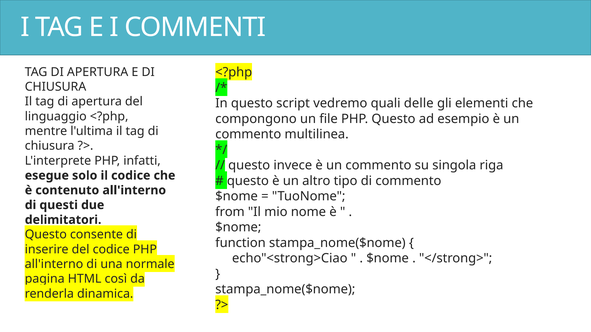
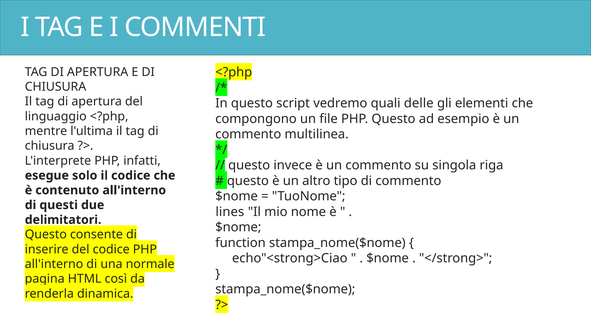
from: from -> lines
